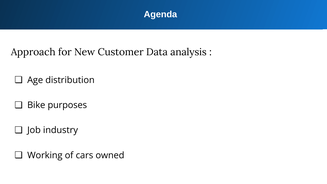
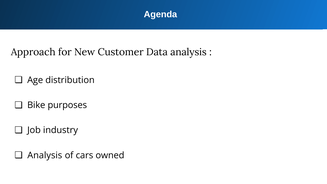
Working at (45, 155): Working -> Analysis
